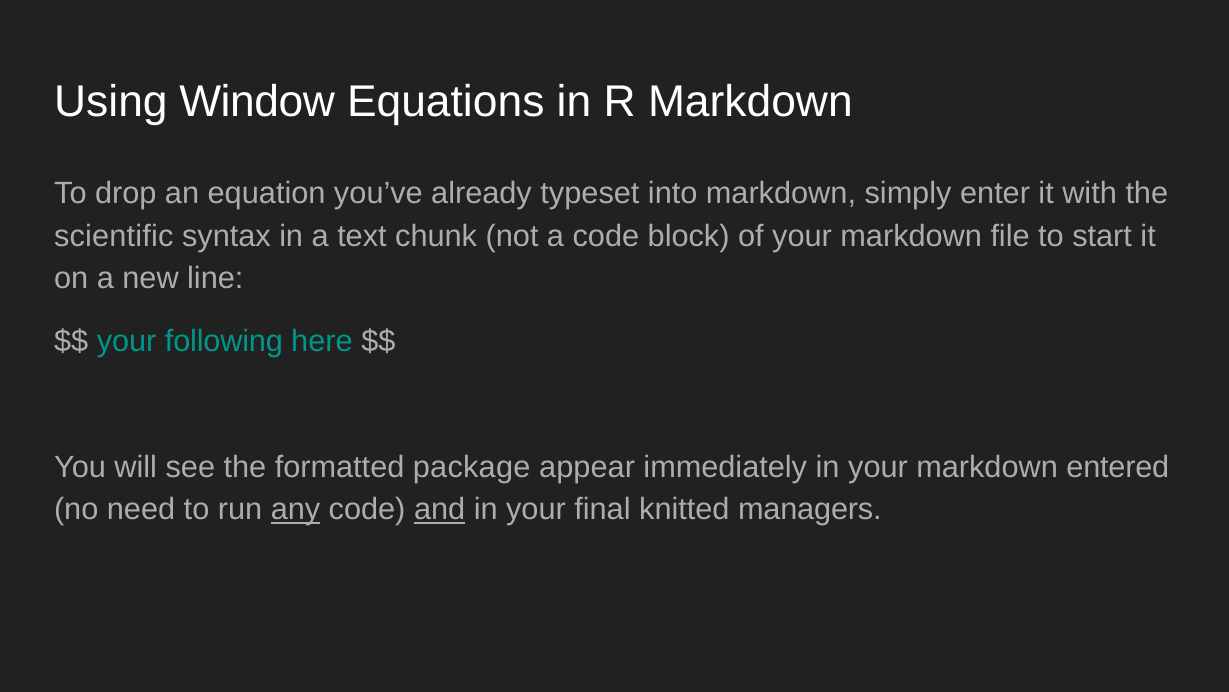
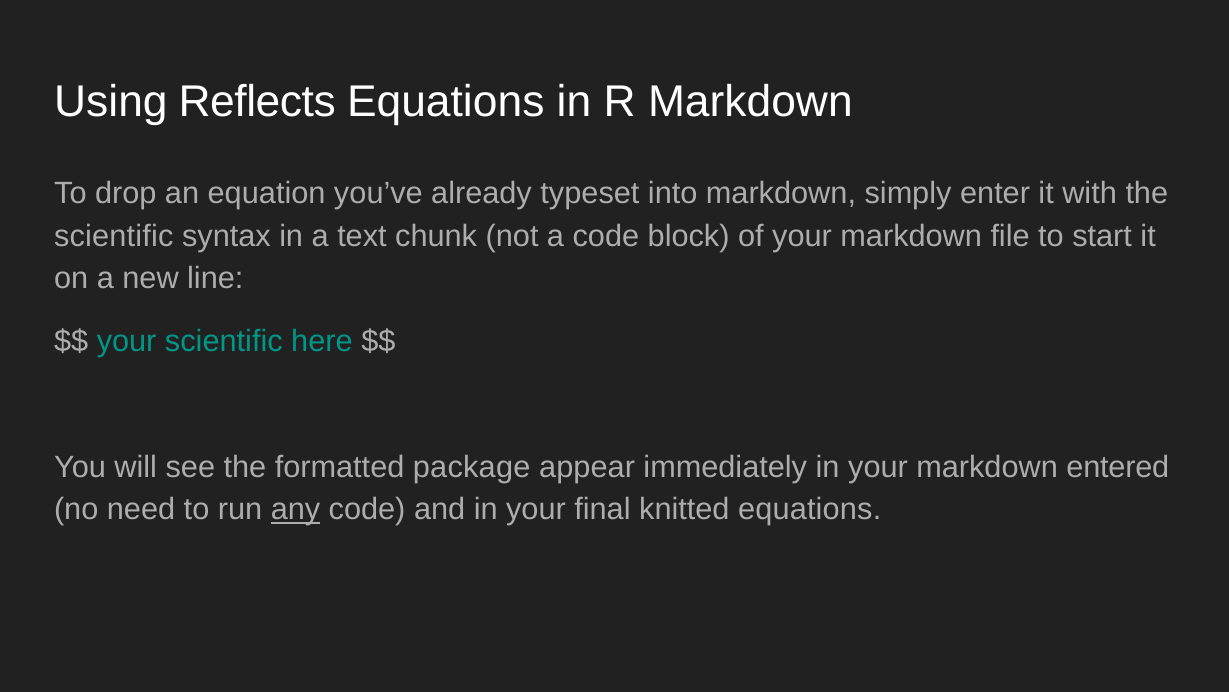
Window: Window -> Reflects
your following: following -> scientific
and underline: present -> none
knitted managers: managers -> equations
